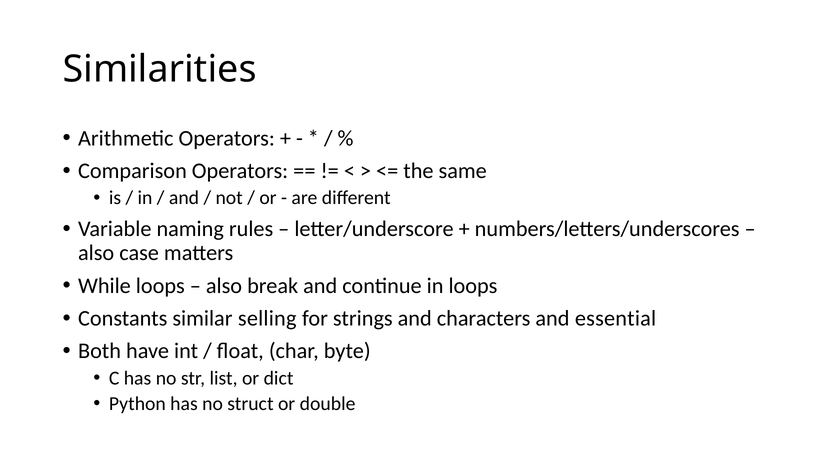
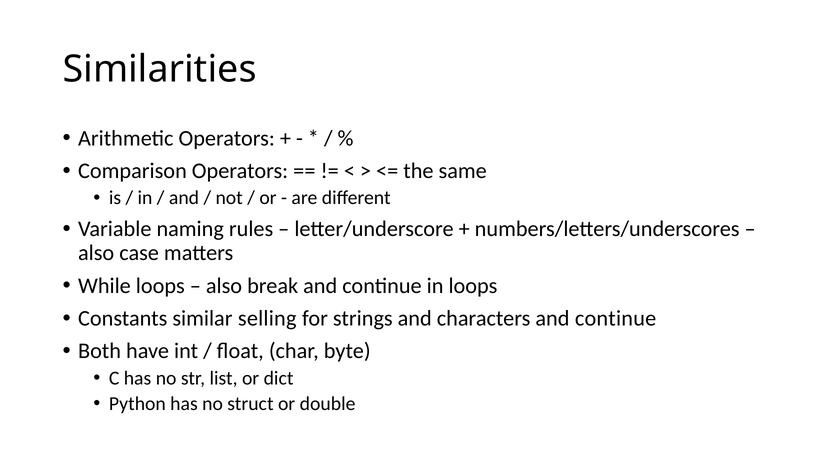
characters and essential: essential -> continue
